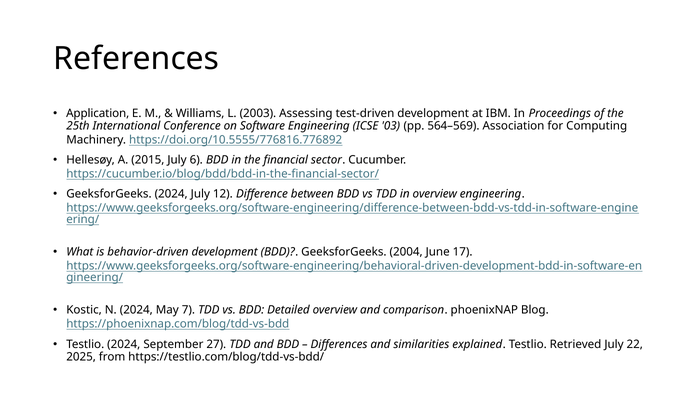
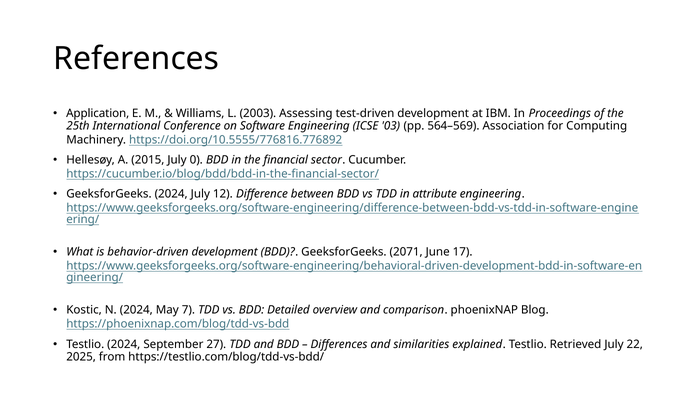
6: 6 -> 0
in overview: overview -> attribute
2004: 2004 -> 2071
